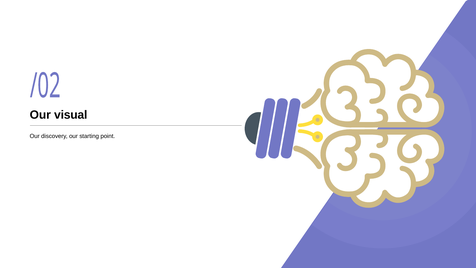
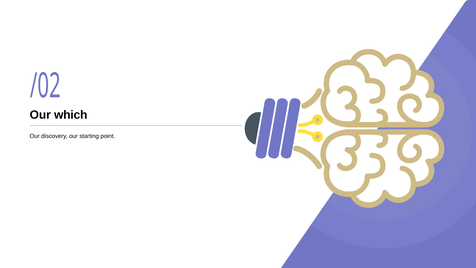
visual: visual -> which
